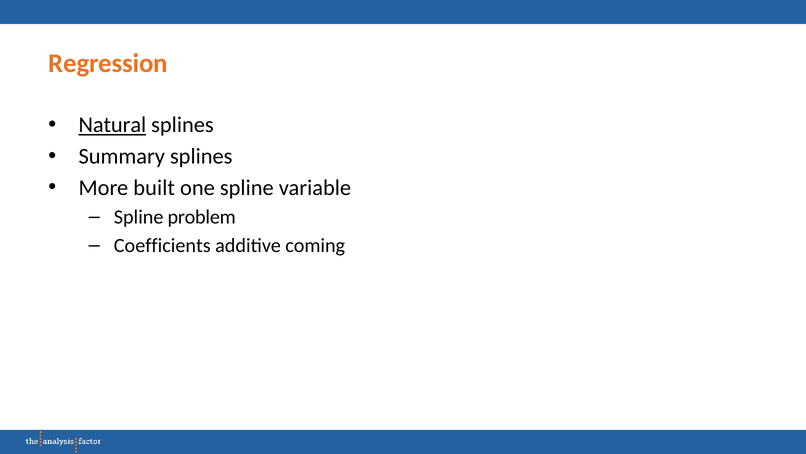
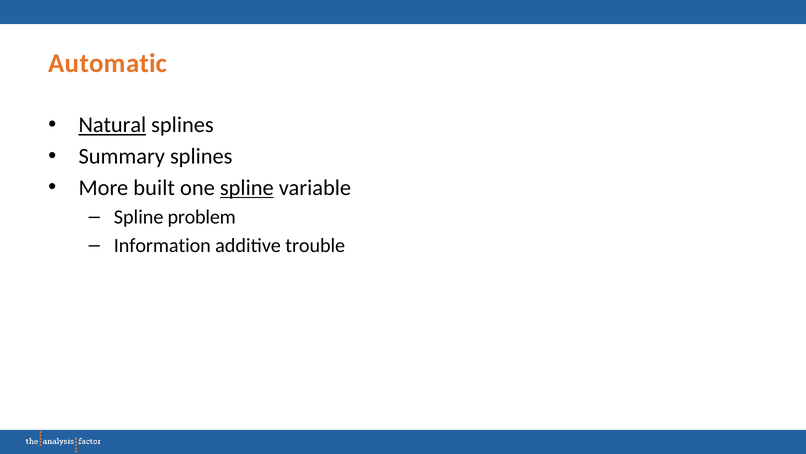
Regression: Regression -> Automatic
spline at (247, 188) underline: none -> present
Coefficients: Coefficients -> Information
coming: coming -> trouble
